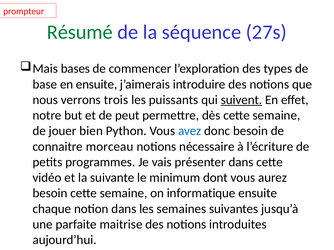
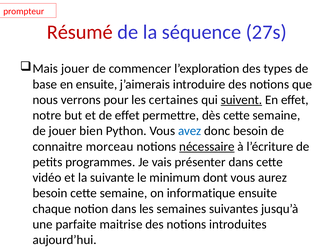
Résumé colour: green -> red
Mais bases: bases -> jouer
trois: trois -> pour
puissants: puissants -> certaines
de peut: peut -> effet
nécessaire underline: none -> present
